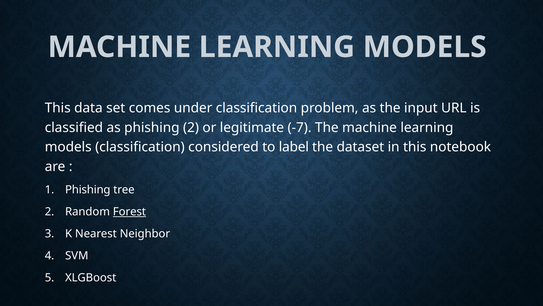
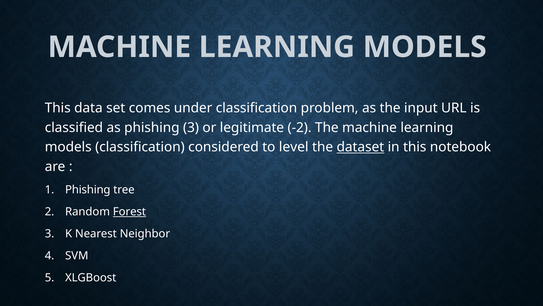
phishing 2: 2 -> 3
-7: -7 -> -2
label: label -> level
dataset underline: none -> present
